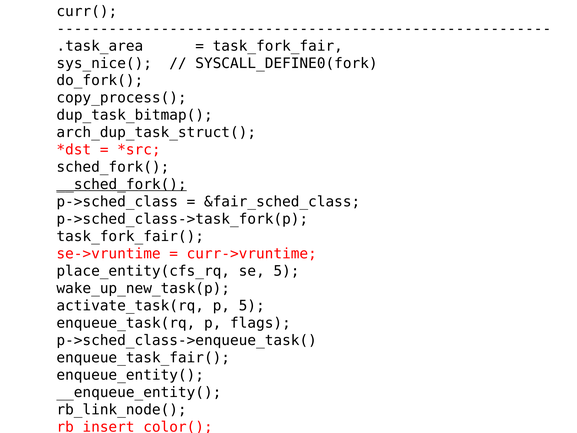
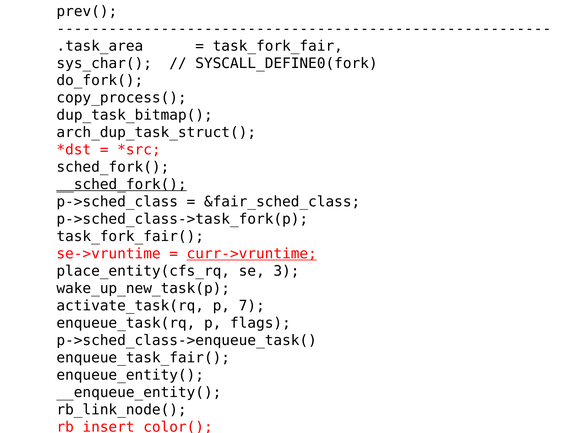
curr(: curr( -> prev(
sys_nice(: sys_nice( -> sys_char(
curr->vruntime underline: none -> present
se 5: 5 -> 3
p 5: 5 -> 7
